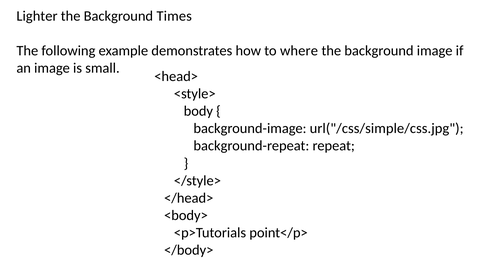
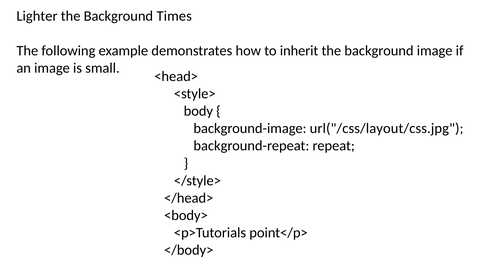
where: where -> inherit
url("/css/simple/css.jpg: url("/css/simple/css.jpg -> url("/css/layout/css.jpg
